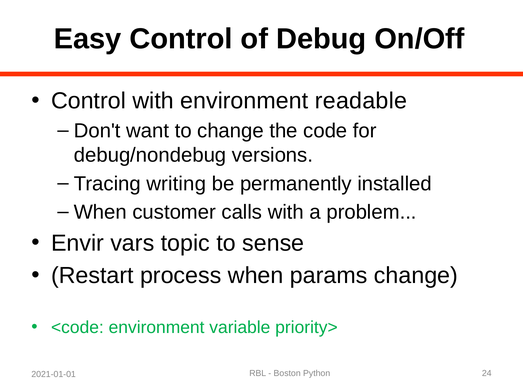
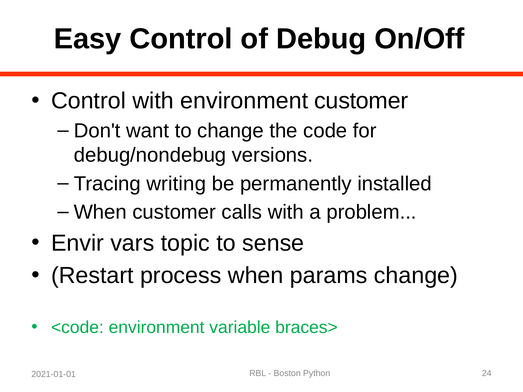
environment readable: readable -> customer
priority>: priority> -> braces>
